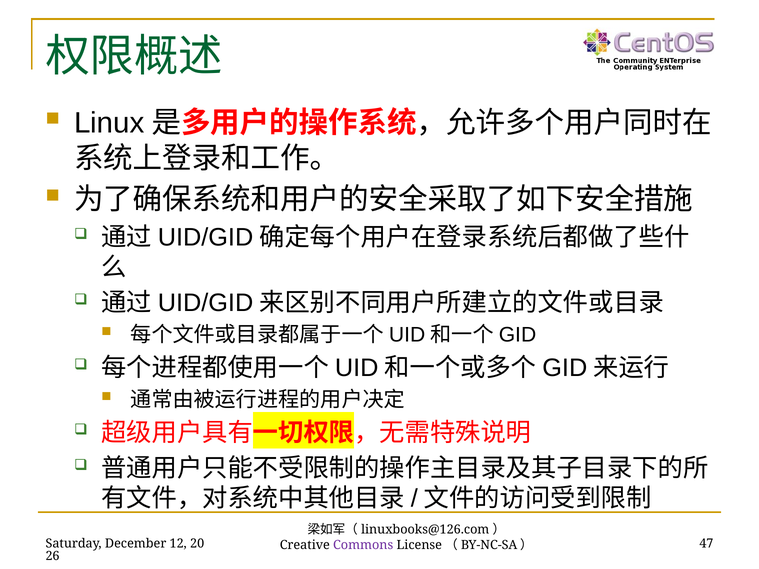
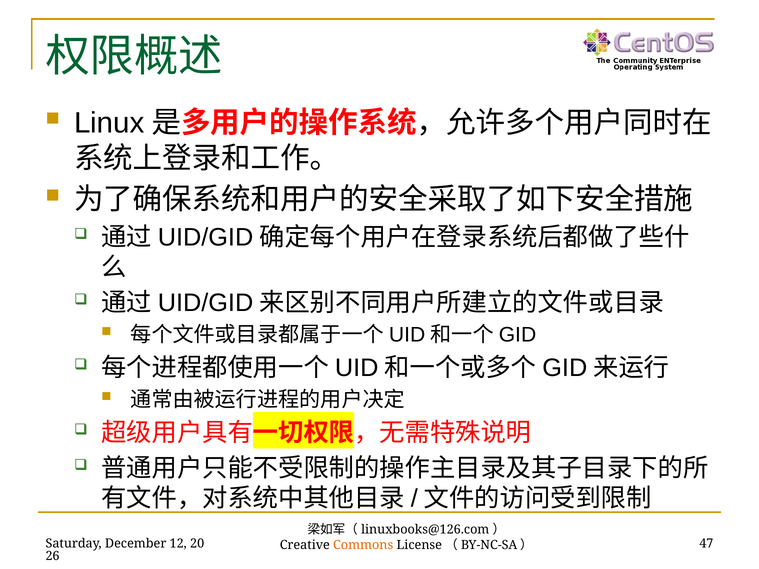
Commons colour: purple -> orange
